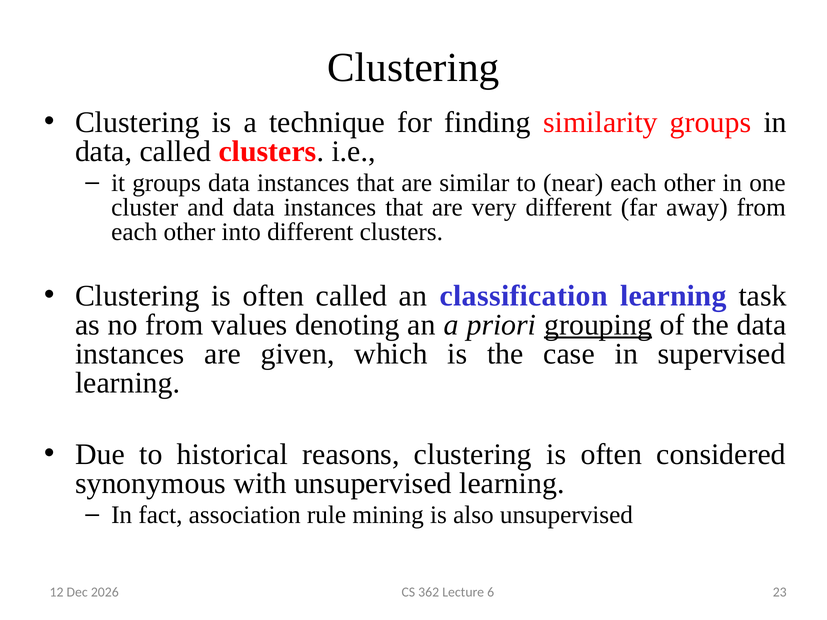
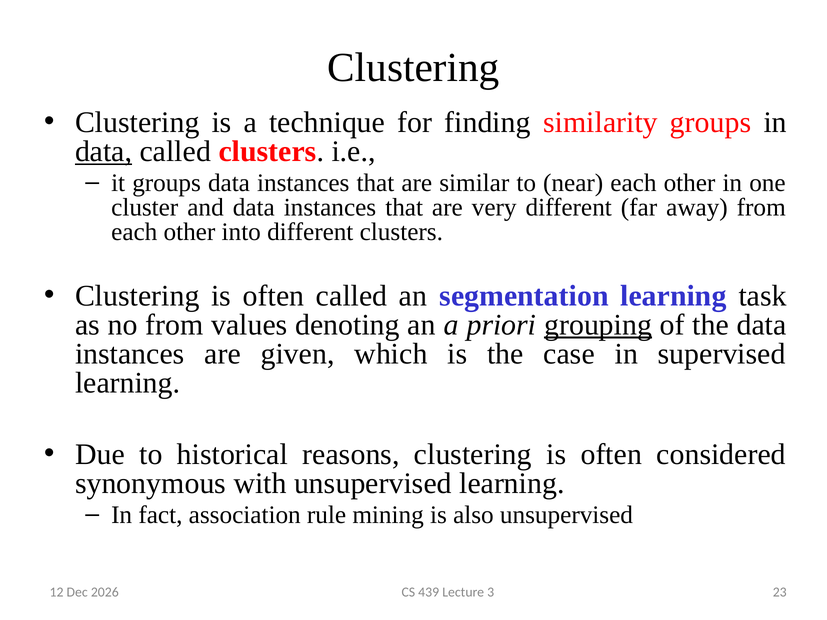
data at (104, 151) underline: none -> present
classification: classification -> segmentation
362: 362 -> 439
6: 6 -> 3
